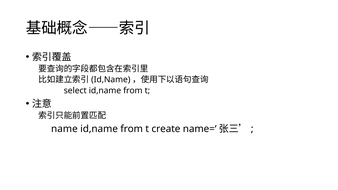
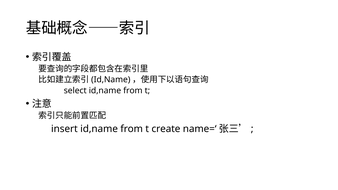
name: name -> insert
